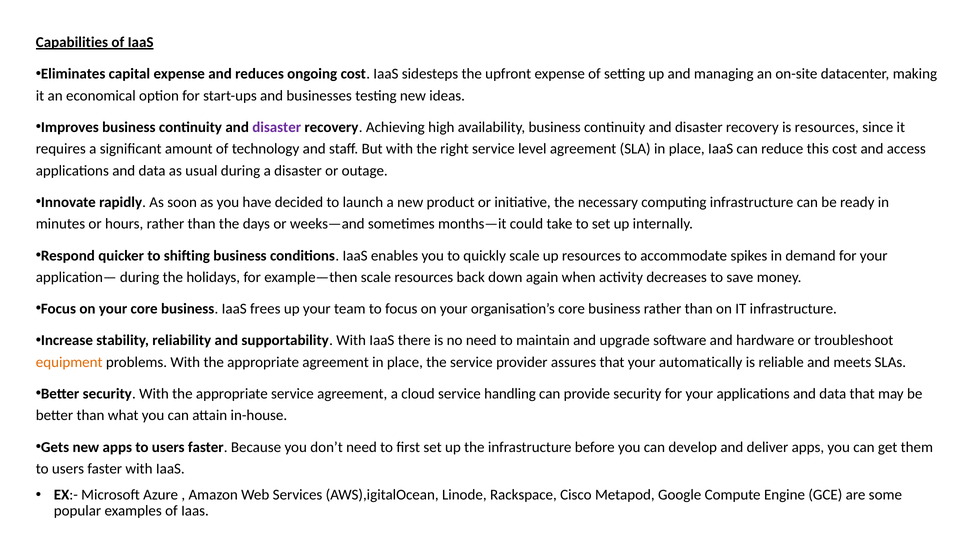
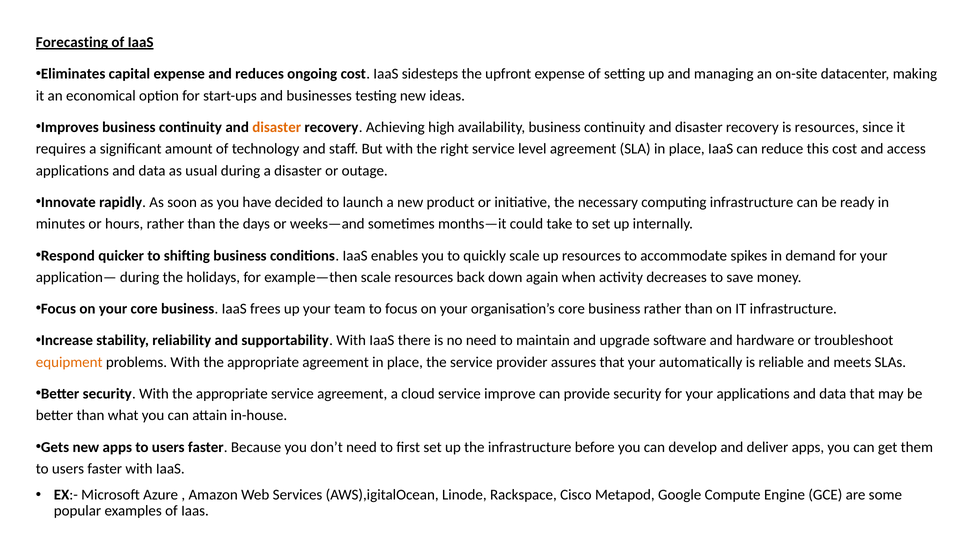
Capabilities: Capabilities -> Forecasting
disaster at (277, 127) colour: purple -> orange
handling: handling -> improve
